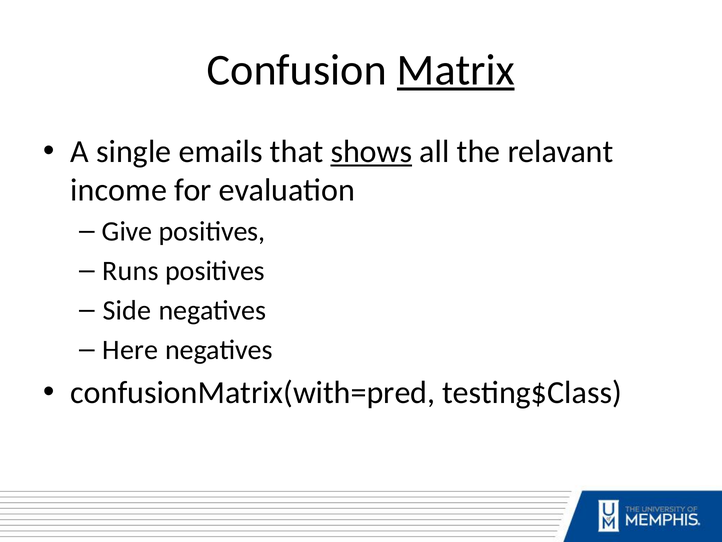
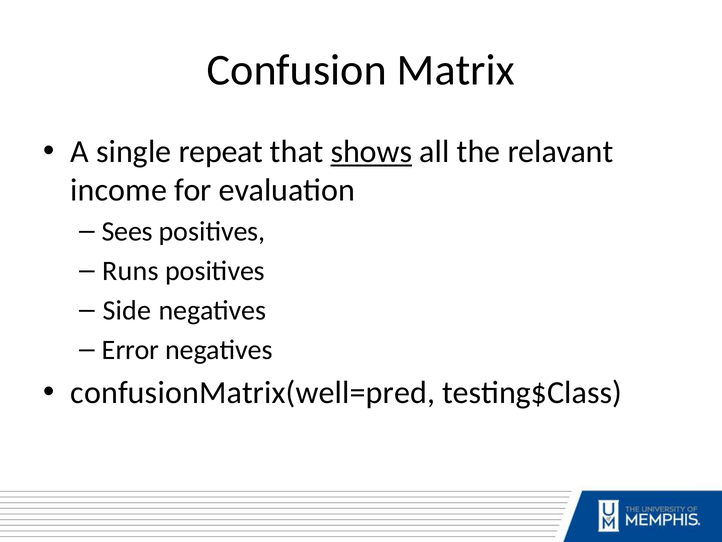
Matrix underline: present -> none
emails: emails -> repeat
Give: Give -> Sees
Here: Here -> Error
confusionMatrix(with=pred: confusionMatrix(with=pred -> confusionMatrix(well=pred
